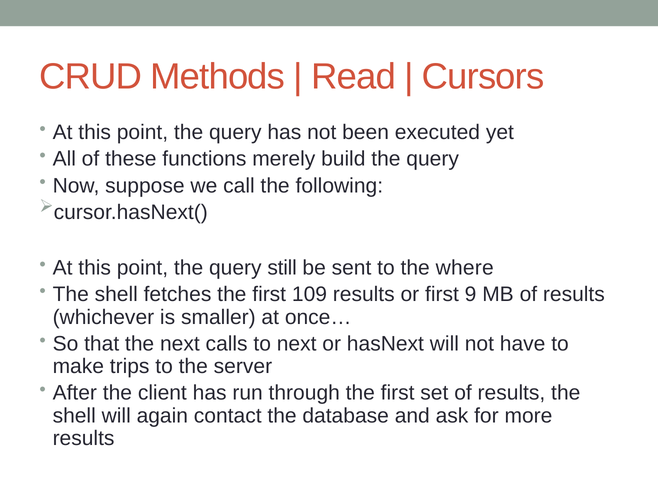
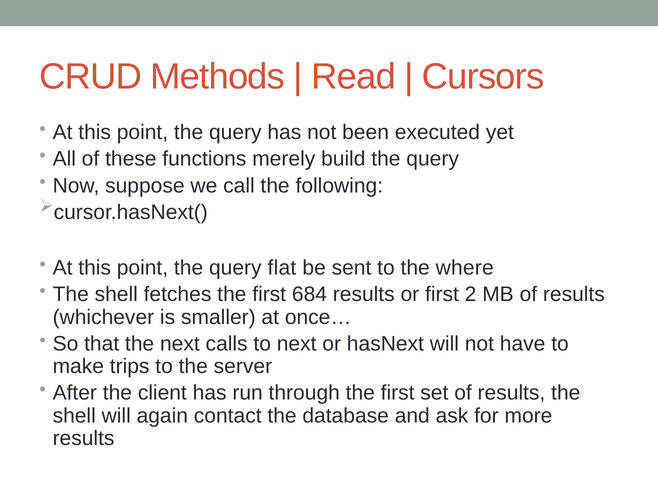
still: still -> flat
109: 109 -> 684
9: 9 -> 2
